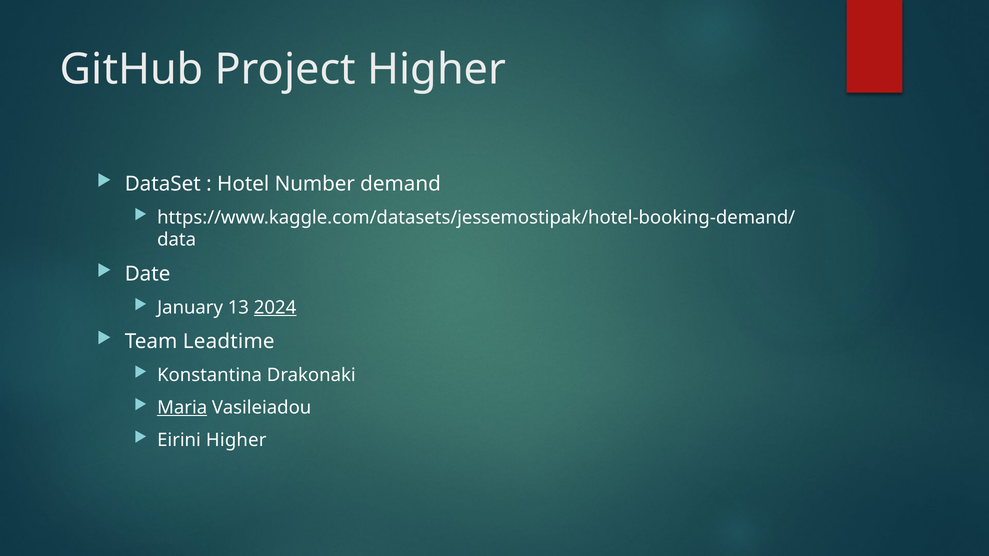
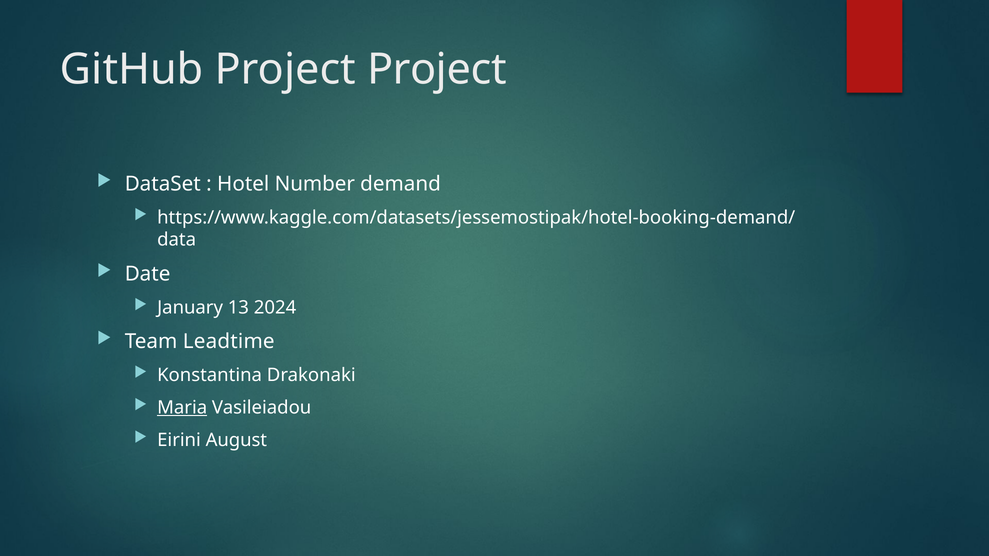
Project Higher: Higher -> Project
2024 underline: present -> none
Eirini Higher: Higher -> August
